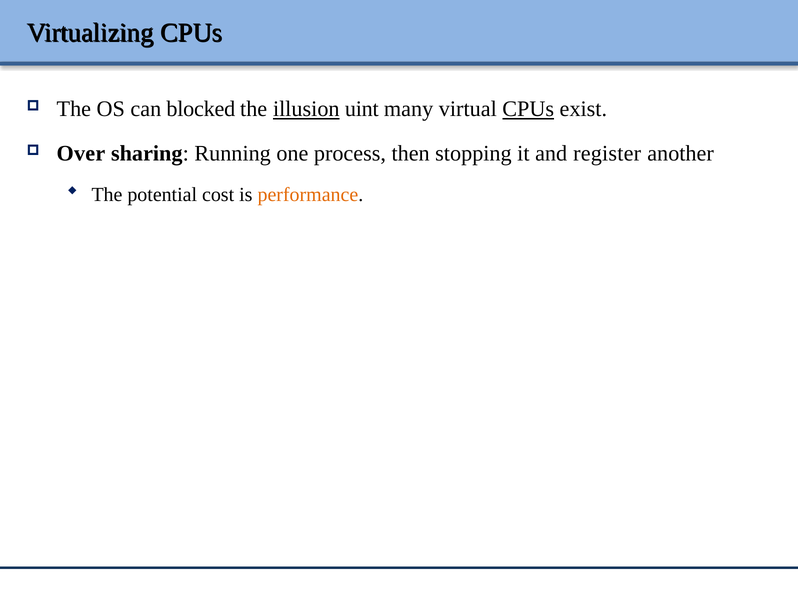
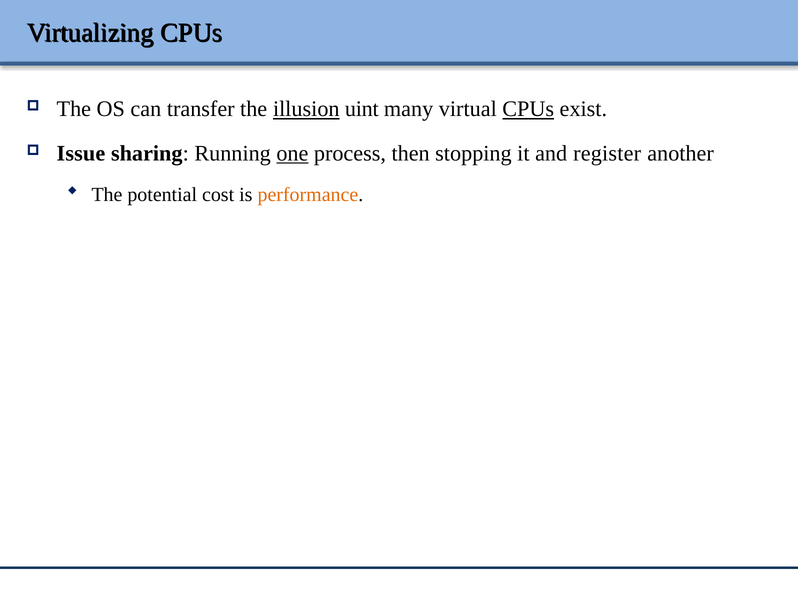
blocked: blocked -> transfer
Over: Over -> Issue
one underline: none -> present
